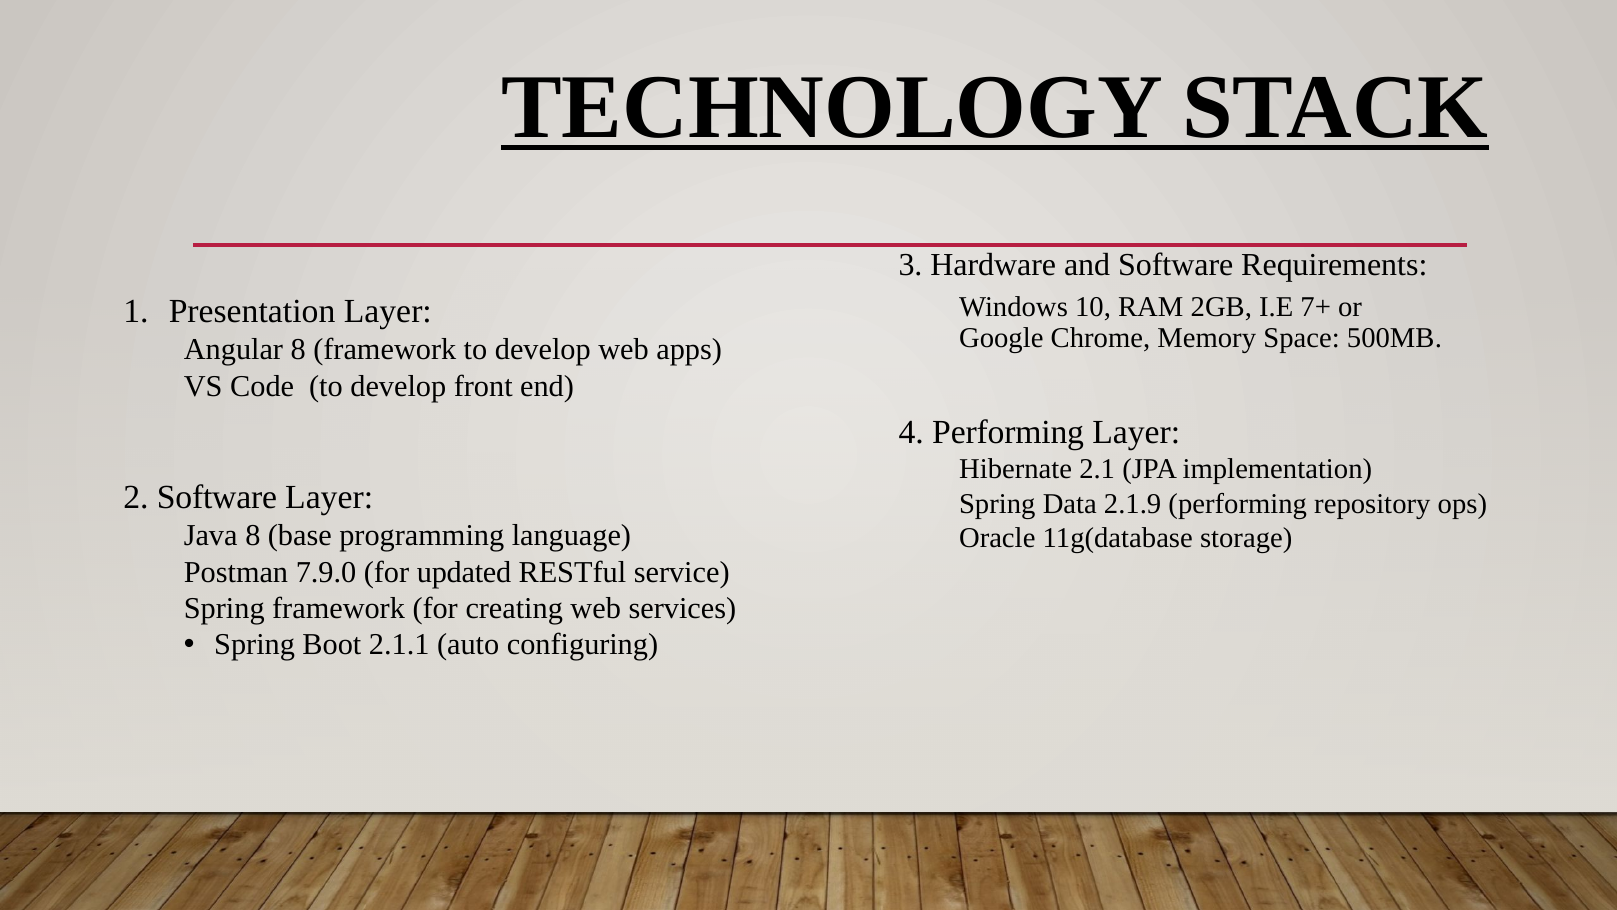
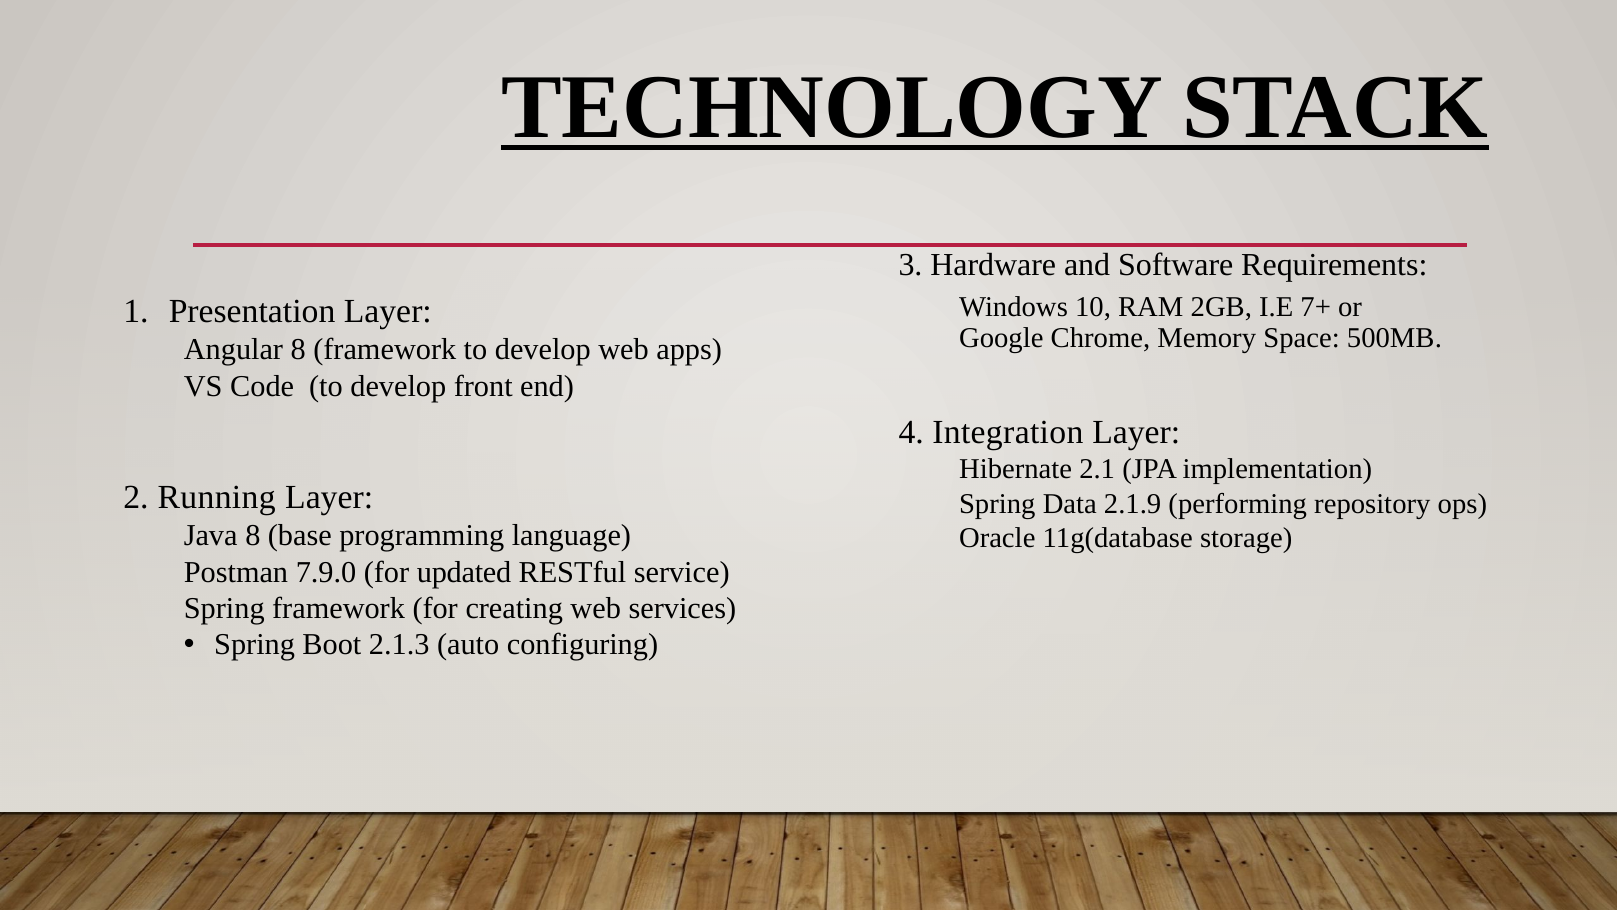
4 Performing: Performing -> Integration
2 Software: Software -> Running
2.1.1: 2.1.1 -> 2.1.3
